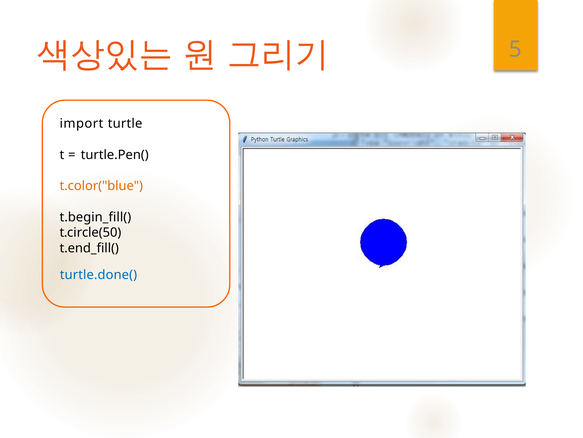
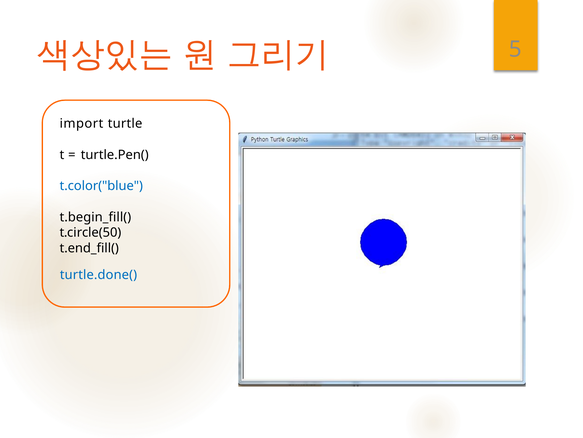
t.color("blue colour: orange -> blue
